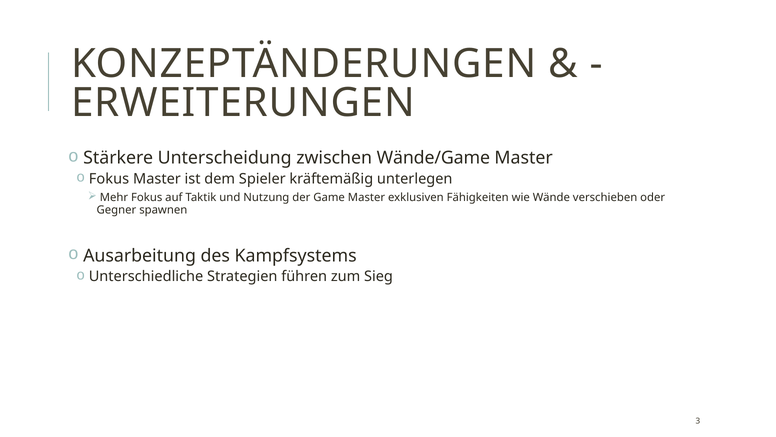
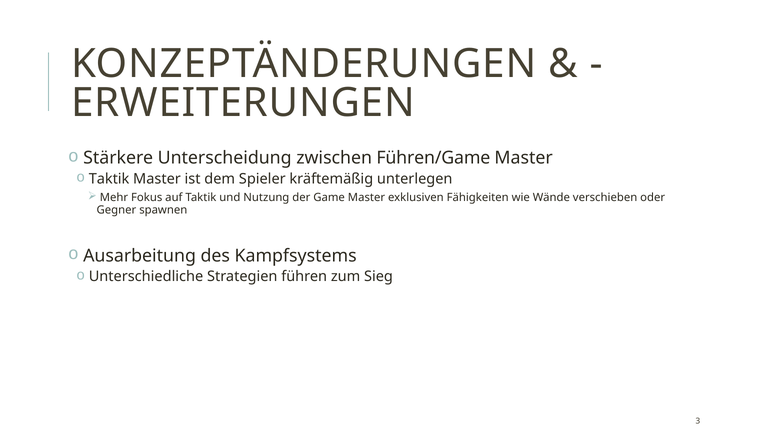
Wände/Game: Wände/Game -> Führen/Game
Fokus at (109, 179): Fokus -> Taktik
